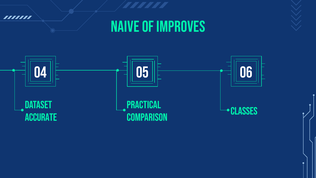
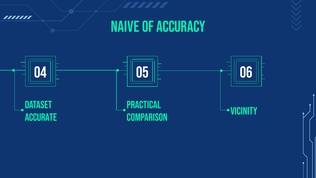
IMPROVES: IMPROVES -> ACCURACY
classes: classes -> vicinity
